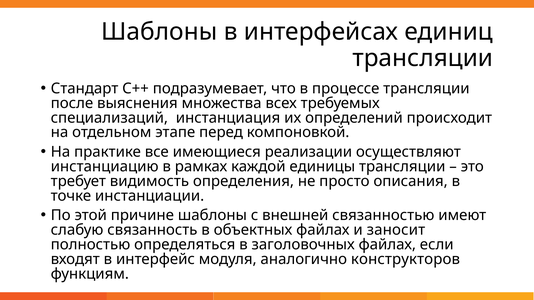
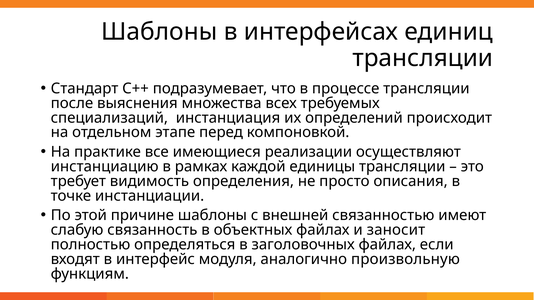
конструкторов: конструкторов -> произвольную
